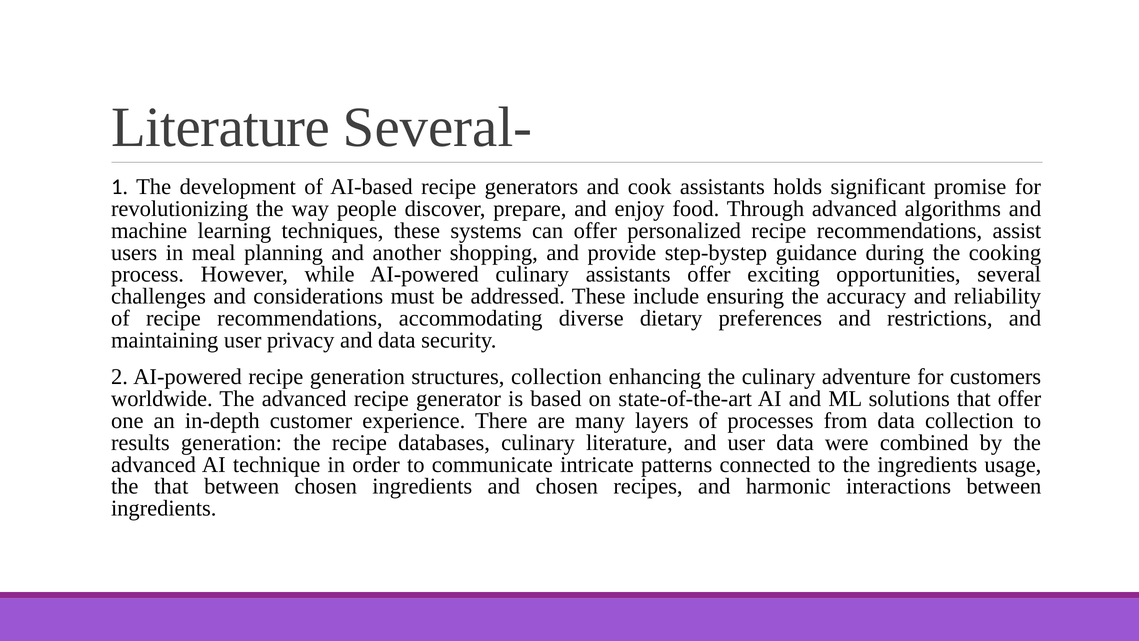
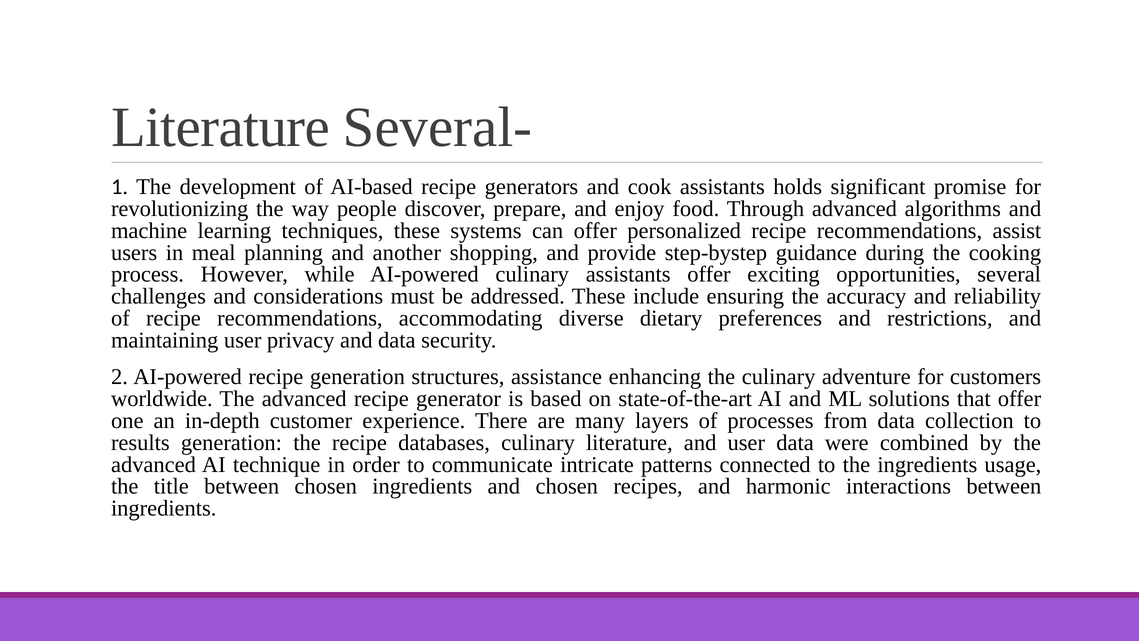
structures collection: collection -> assistance
the that: that -> title
